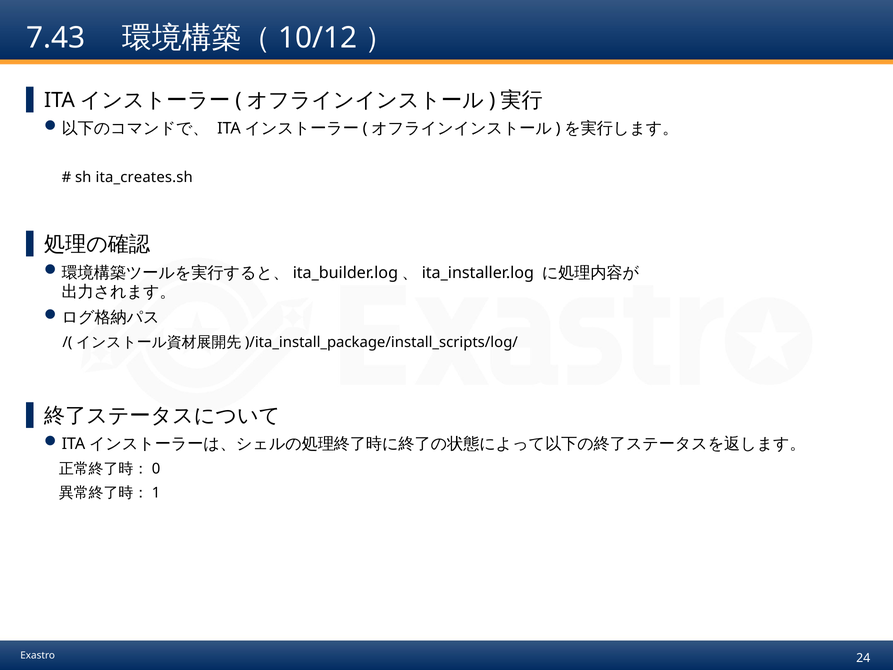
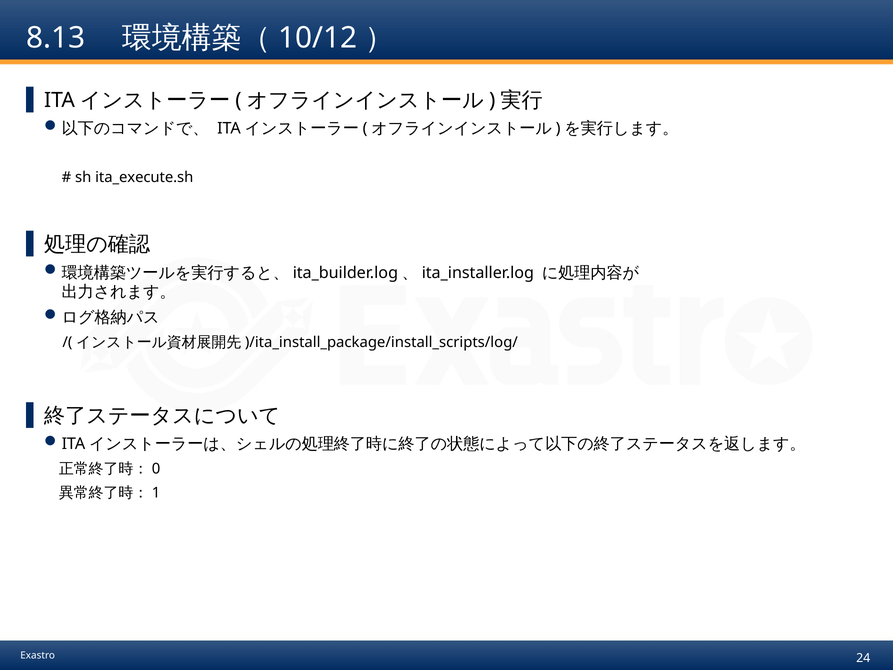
7.43: 7.43 -> 8.13
ita_creates.sh: ita_creates.sh -> ita_execute.sh
